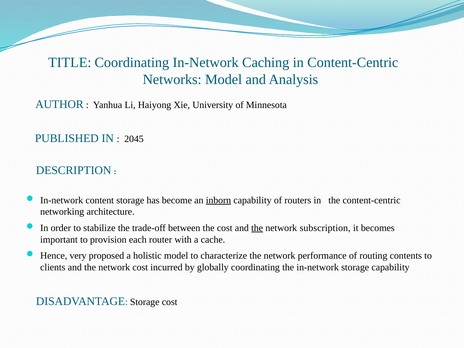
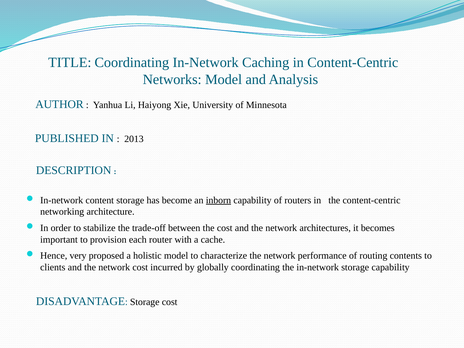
2045: 2045 -> 2013
the at (257, 228) underline: present -> none
subscription: subscription -> architectures
